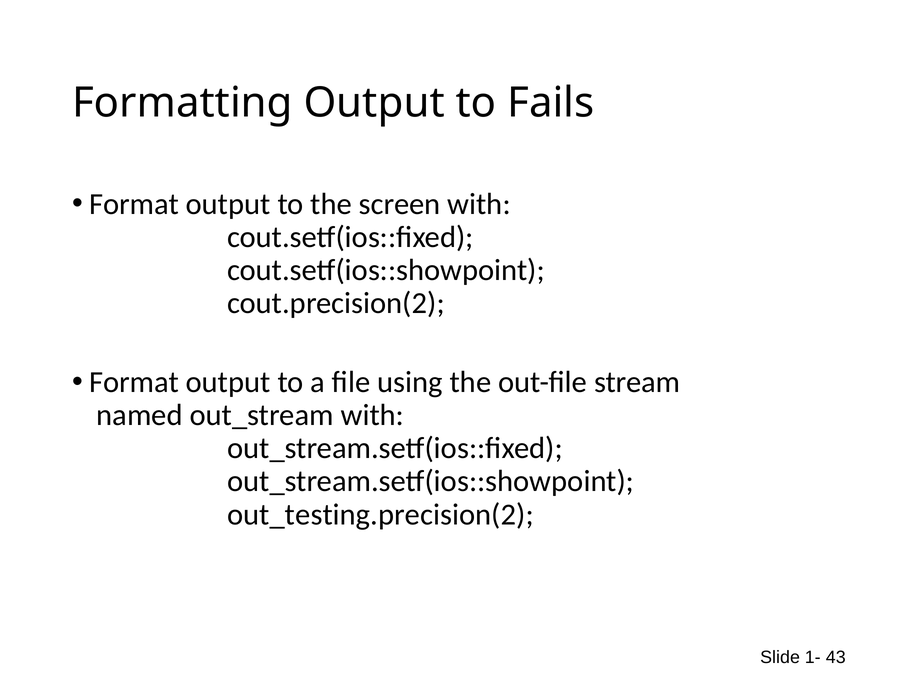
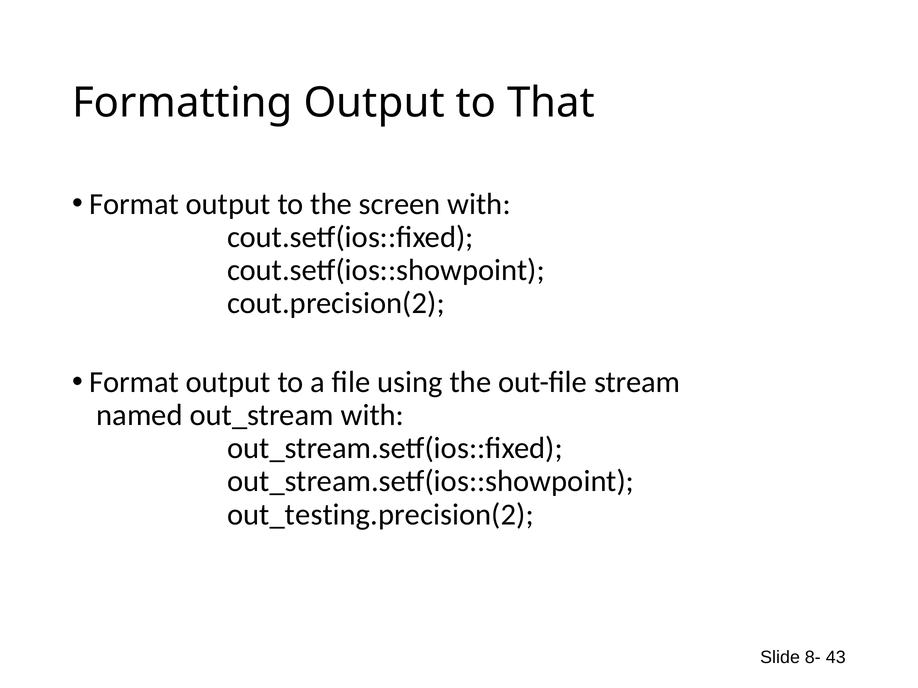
Fails: Fails -> That
1-: 1- -> 8-
